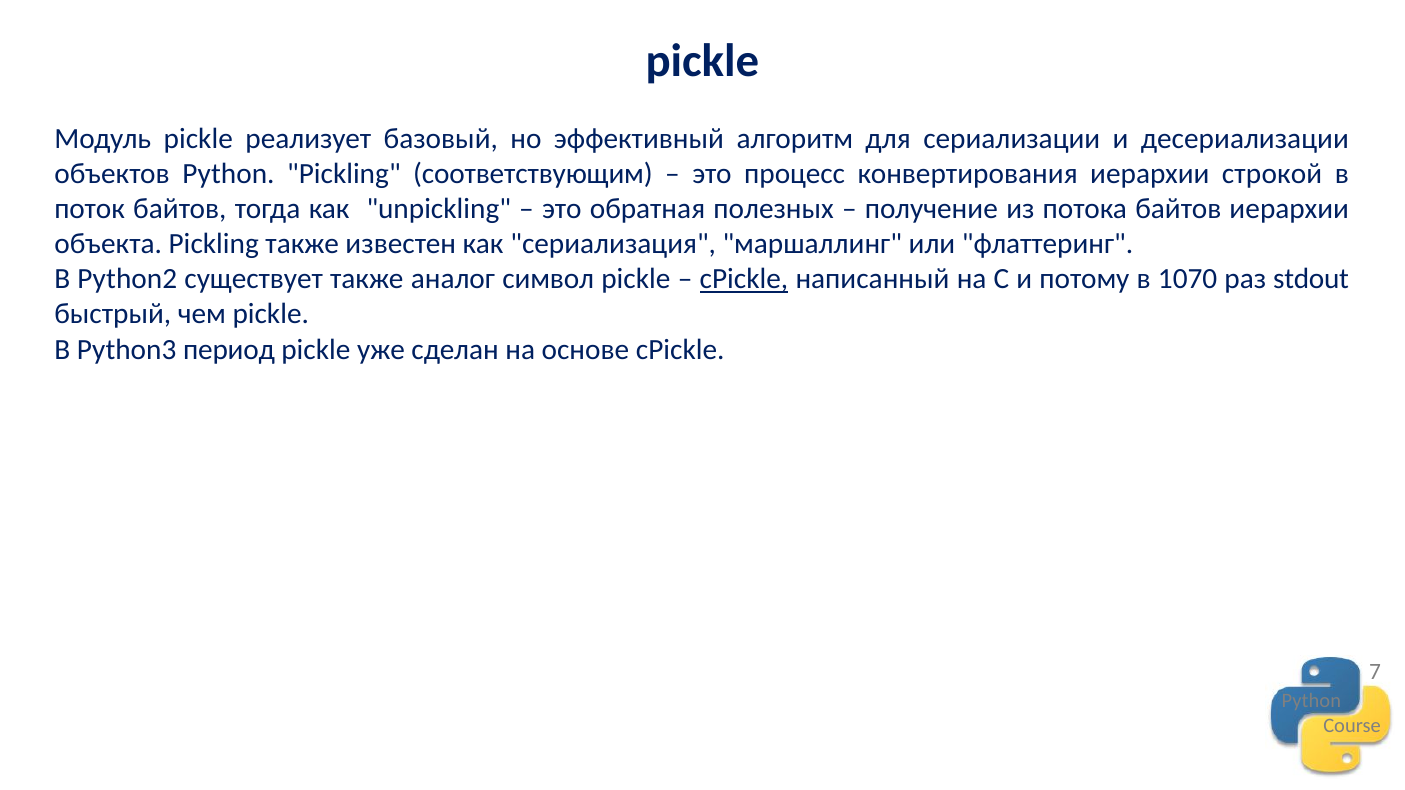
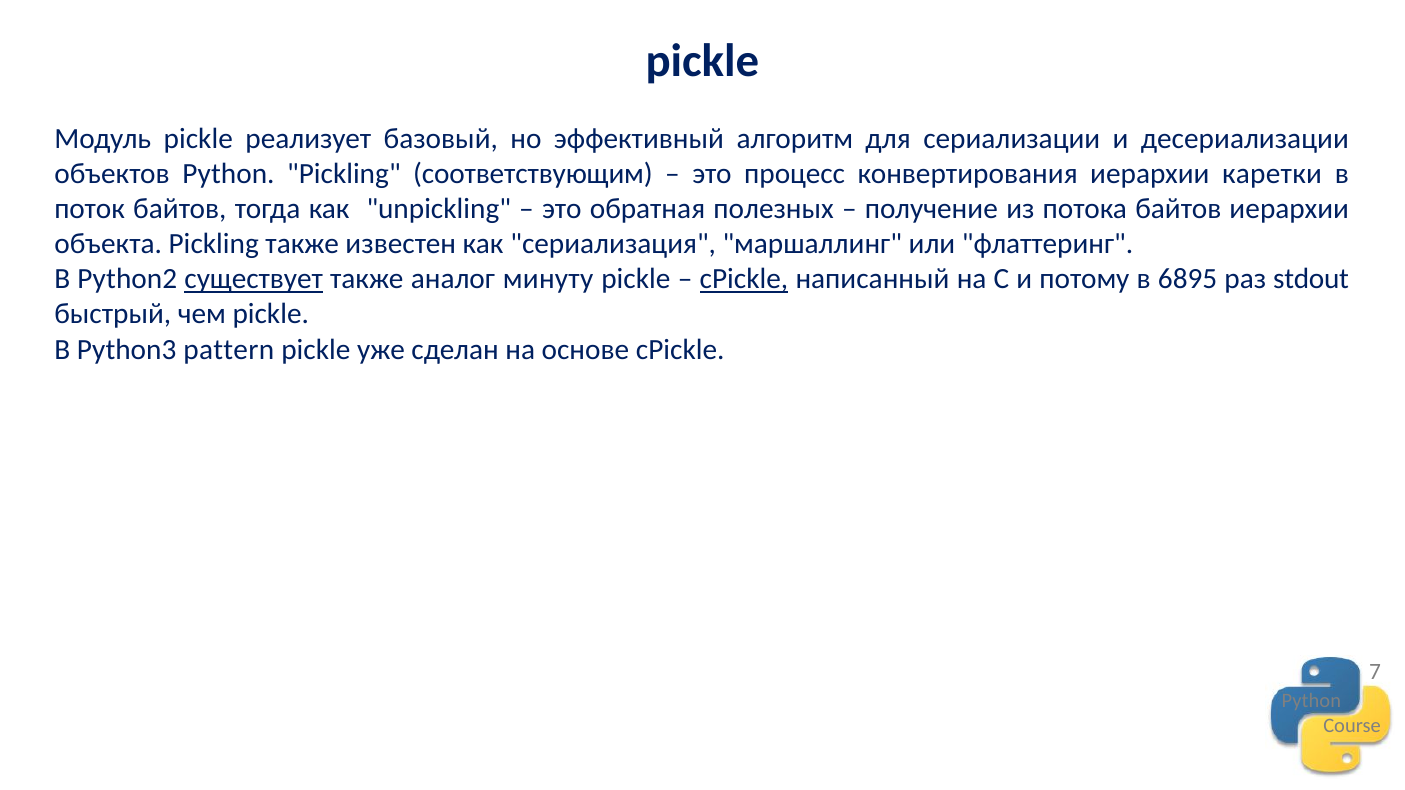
строкой: строкой -> каретки
cуществует underline: none -> present
символ: символ -> минуту
1070: 1070 -> 6895
период: период -> pattern
